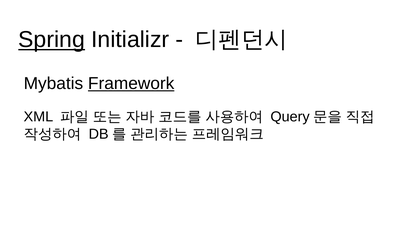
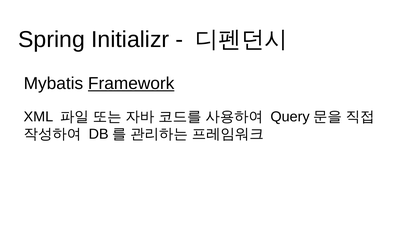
Spring underline: present -> none
